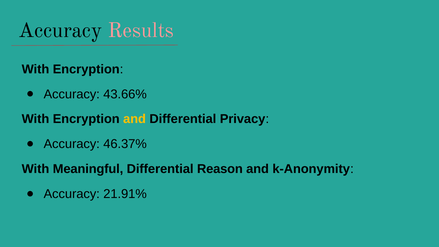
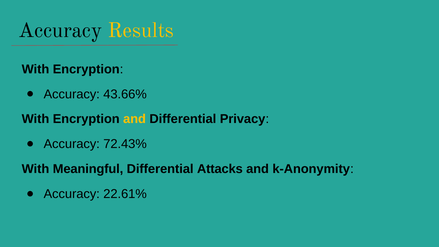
Results colour: pink -> yellow
46.37%: 46.37% -> 72.43%
Reason: Reason -> Attacks
21.91%: 21.91% -> 22.61%
